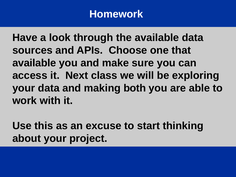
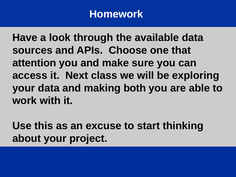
available at (34, 63): available -> attention
